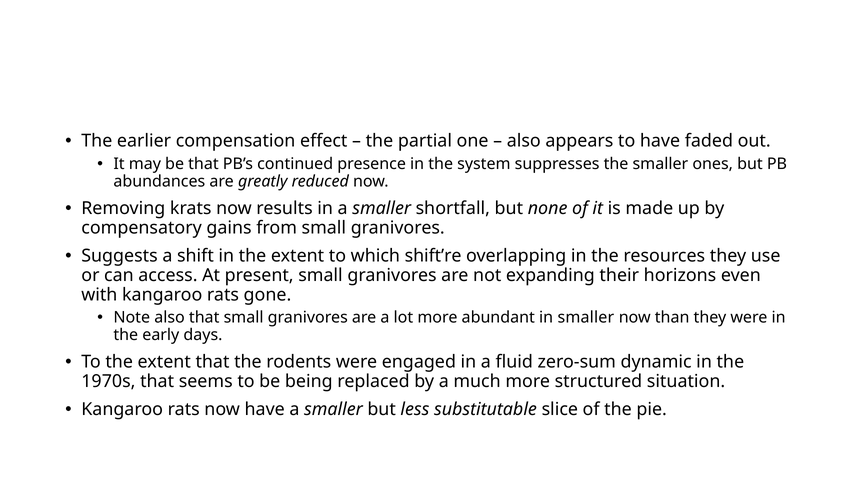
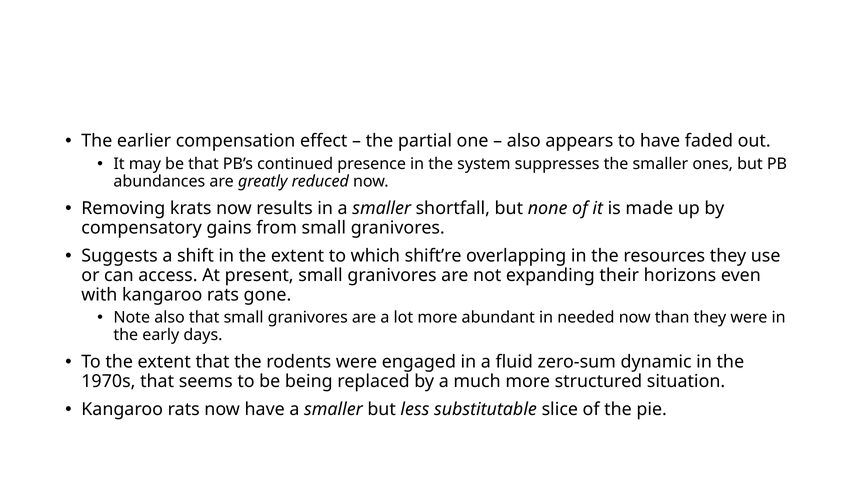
in smaller: smaller -> needed
